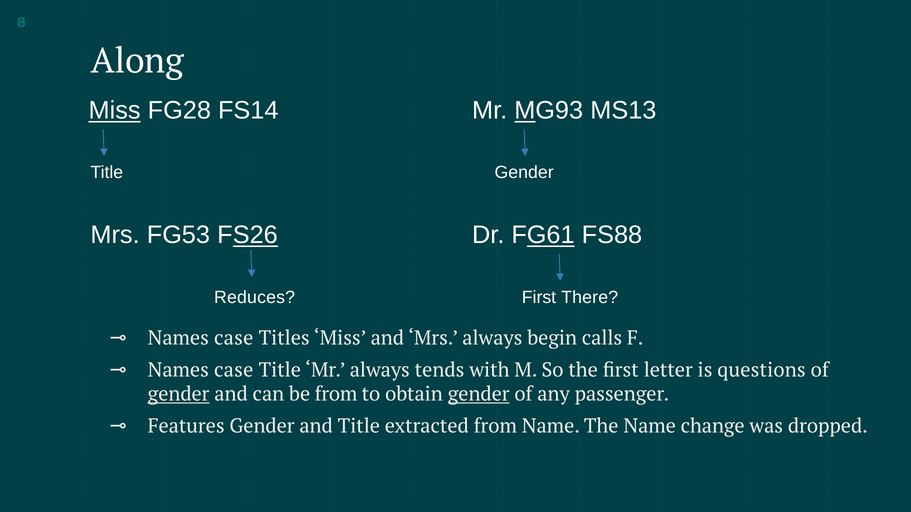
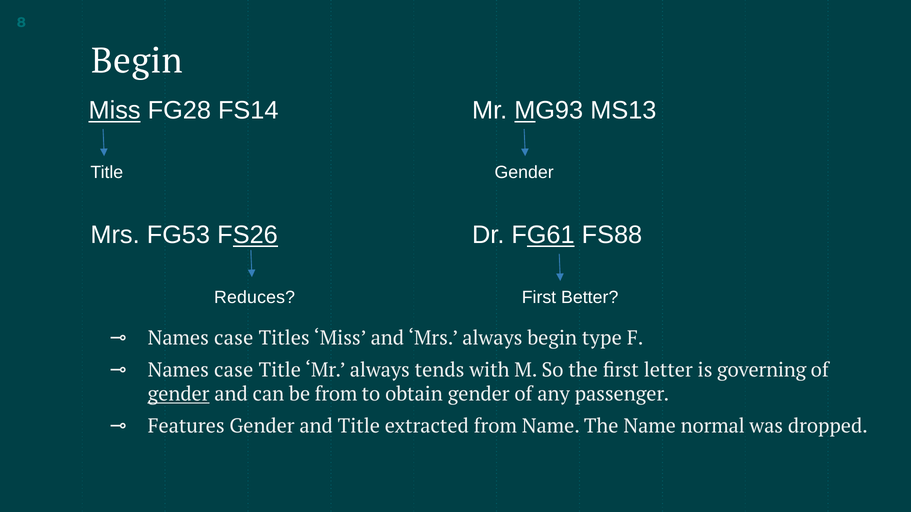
Along at (137, 61): Along -> Begin
There: There -> Better
calls: calls -> type
questions: questions -> governing
gender at (479, 395) underline: present -> none
change: change -> normal
